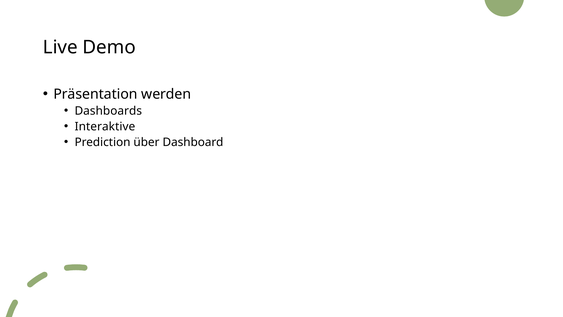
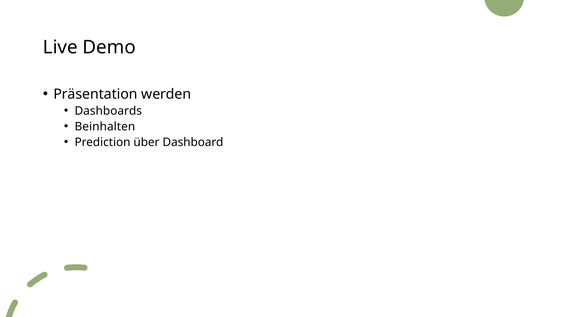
Interaktive: Interaktive -> Beinhalten
